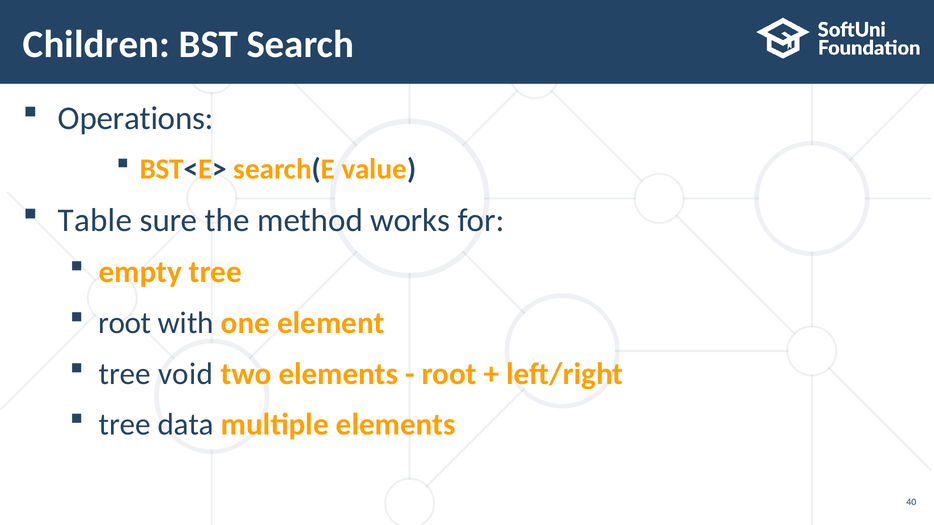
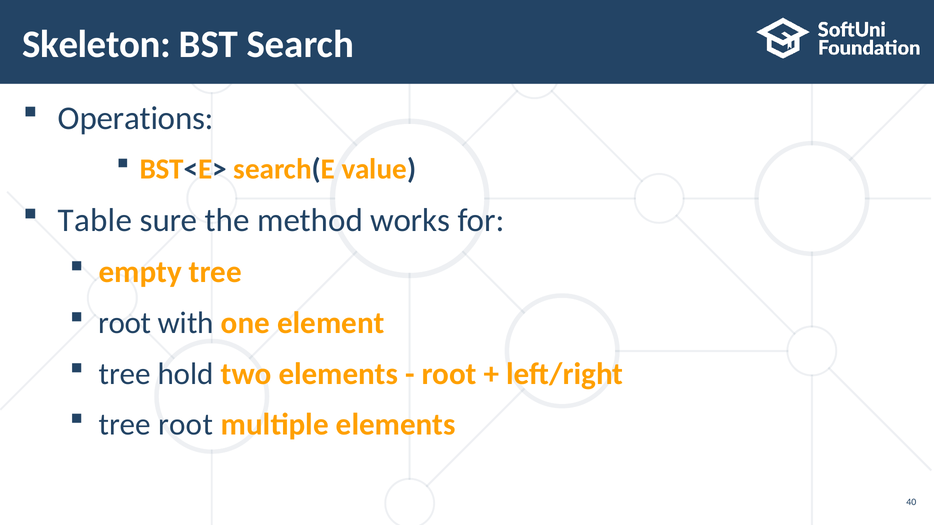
Children: Children -> Skeleton
void: void -> hold
tree data: data -> root
